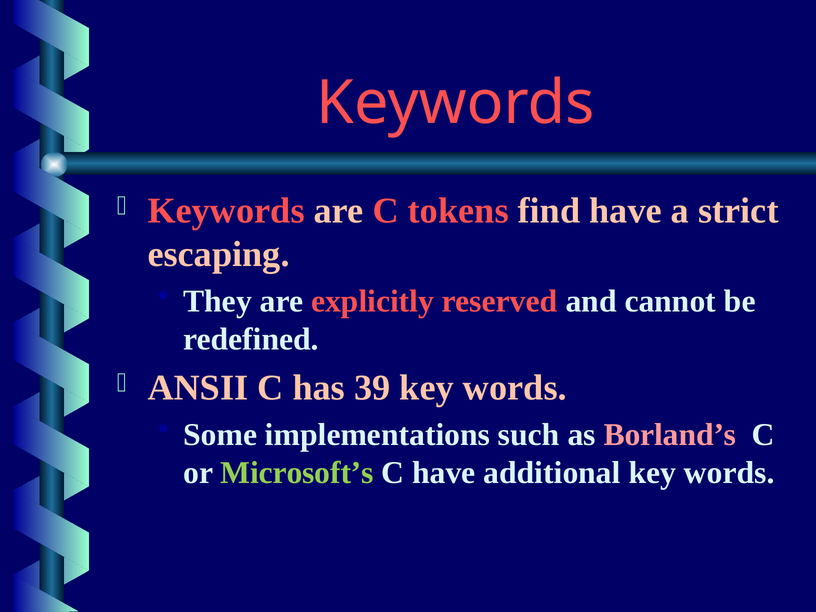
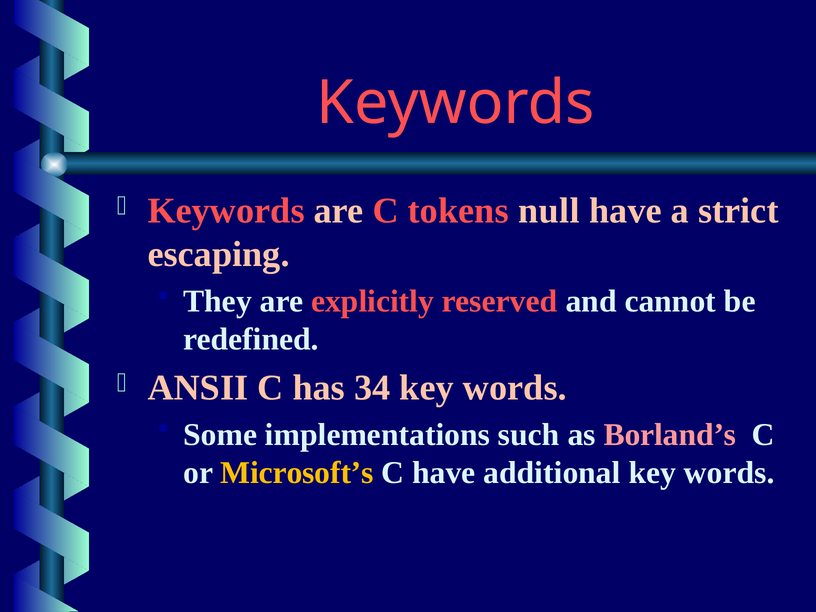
find: find -> null
39: 39 -> 34
Microsoft’s colour: light green -> yellow
